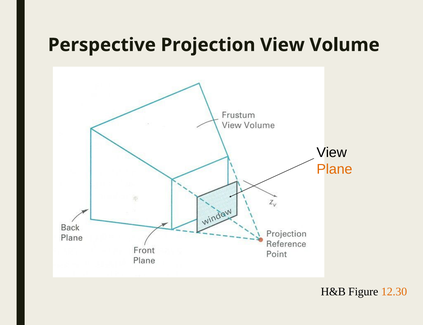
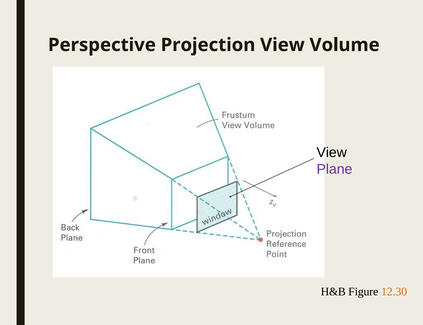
Plane colour: orange -> purple
